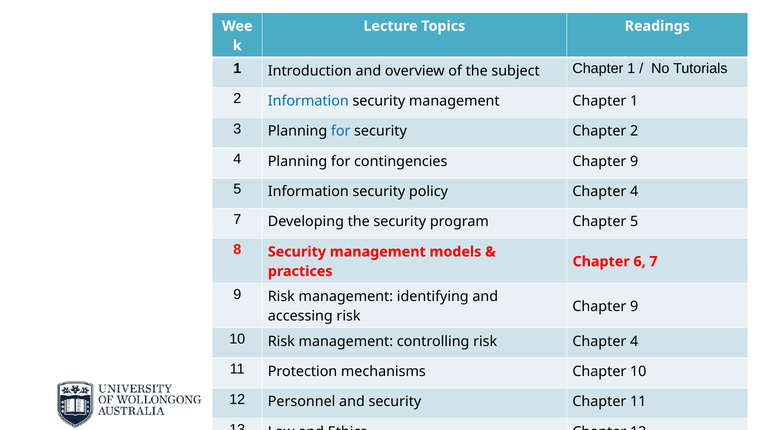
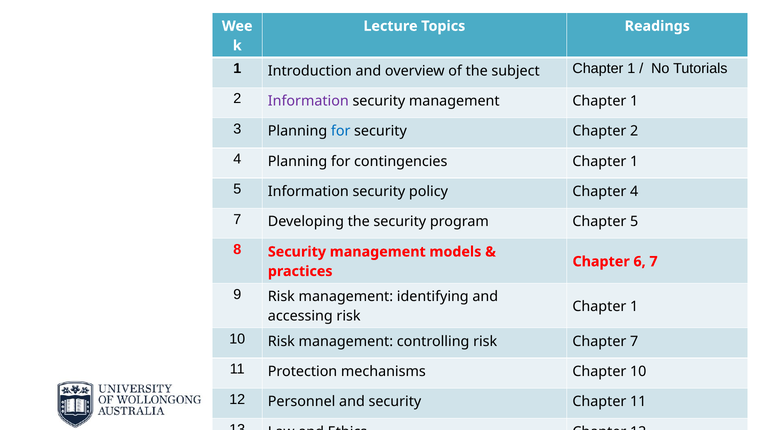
Information at (308, 101) colour: blue -> purple
contingencies Chapter 9: 9 -> 1
9 at (634, 306): 9 -> 1
risk Chapter 4: 4 -> 7
